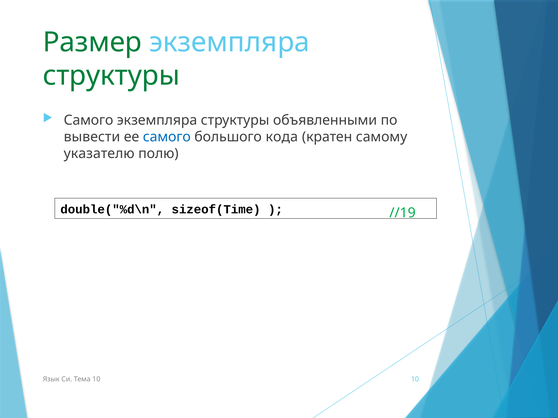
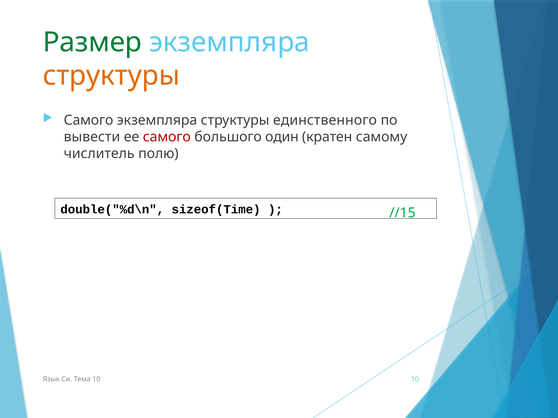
структуры at (111, 76) colour: green -> orange
объявленными: объявленными -> единственного
самого at (167, 137) colour: blue -> red
кода: кода -> один
указателю: указателю -> числитель
//19: //19 -> //15
